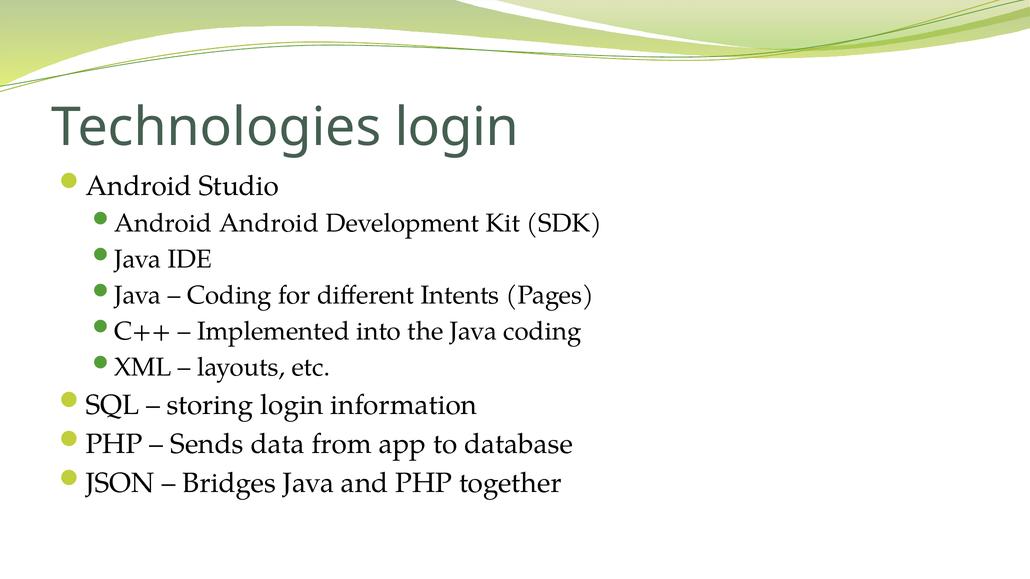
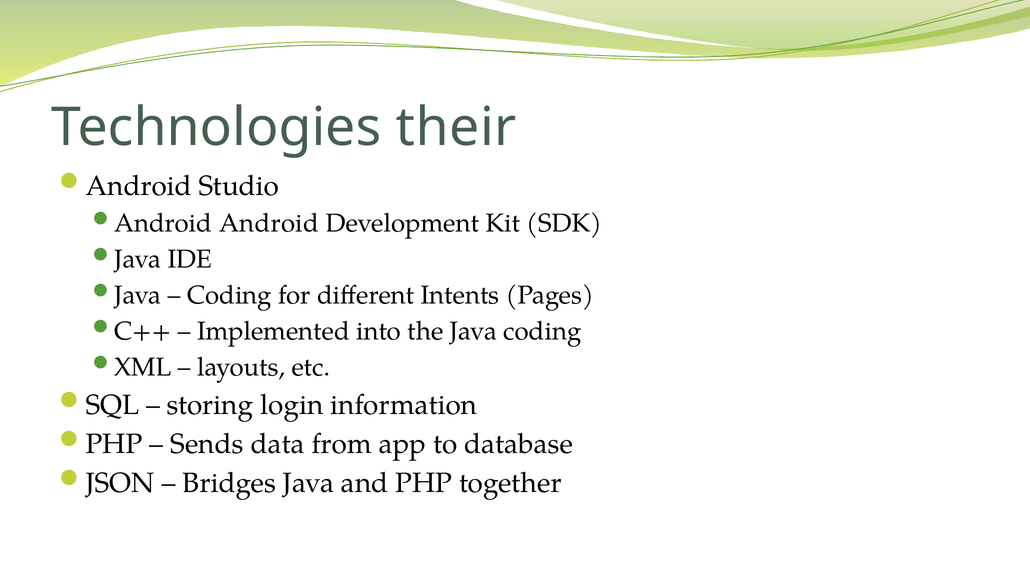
Technologies login: login -> their
